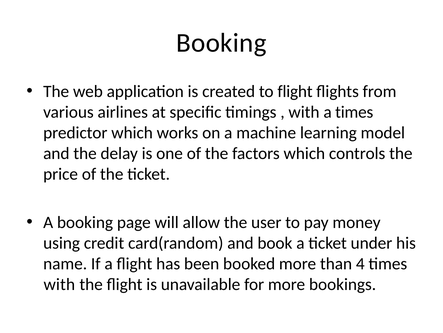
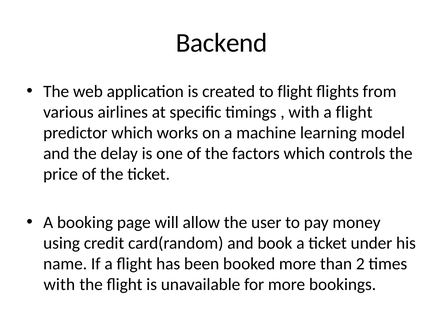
Booking at (221, 43): Booking -> Backend
with a times: times -> flight
4: 4 -> 2
